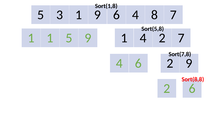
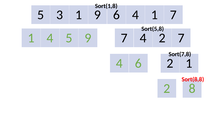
4 8: 8 -> 1
1 1: 1 -> 4
9 1: 1 -> 7
2 9: 9 -> 1
2 6: 6 -> 8
